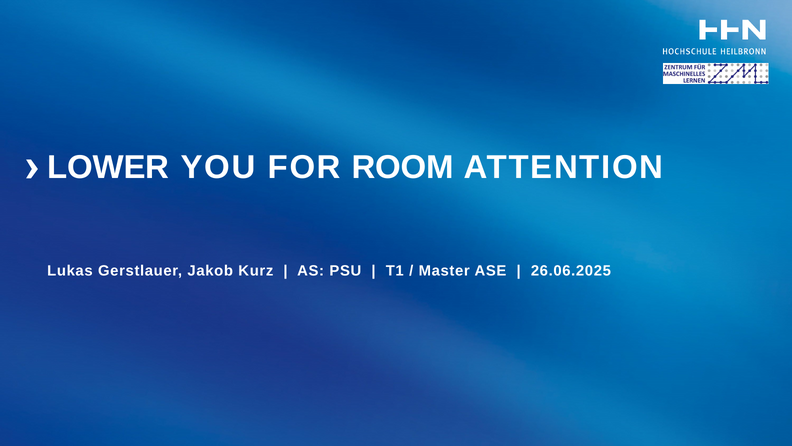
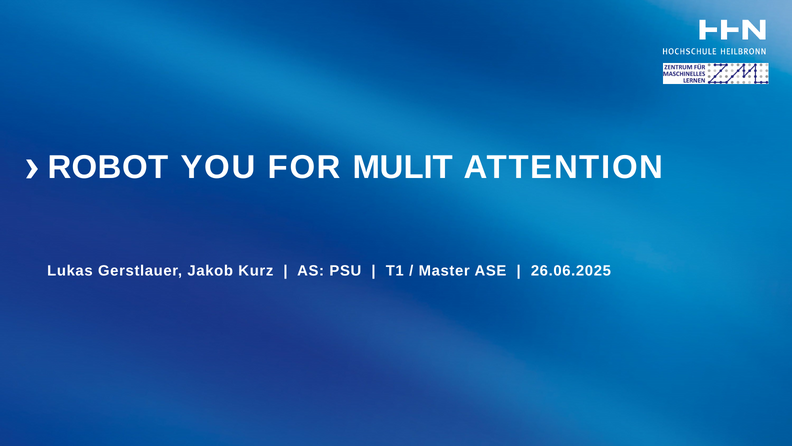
LOWER: LOWER -> ROBOT
ROOM: ROOM -> MULIT
